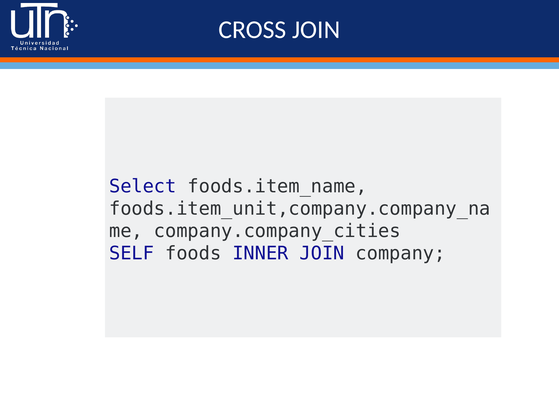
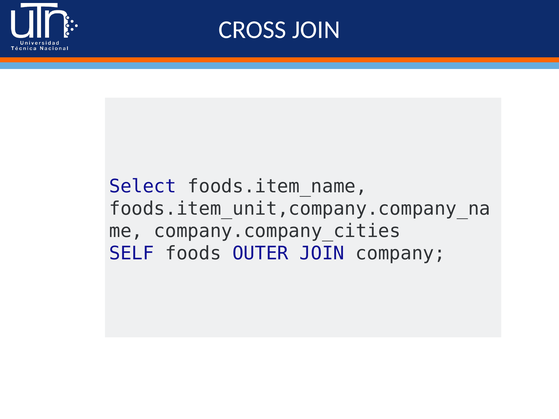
INNER: INNER -> OUTER
